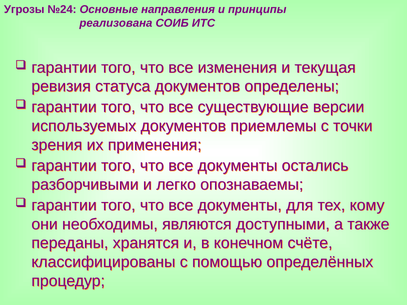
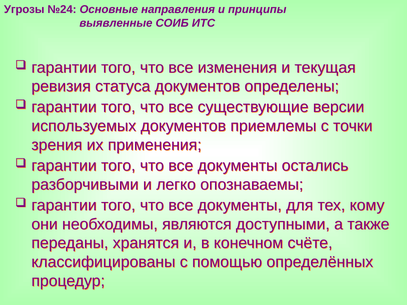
реализована: реализована -> выявленные
